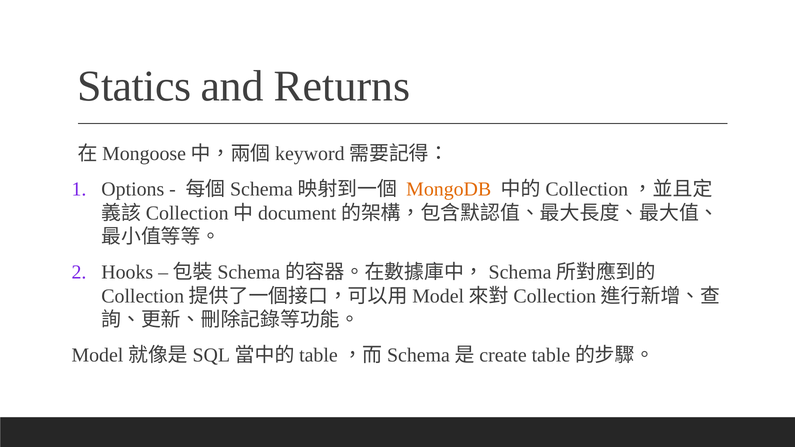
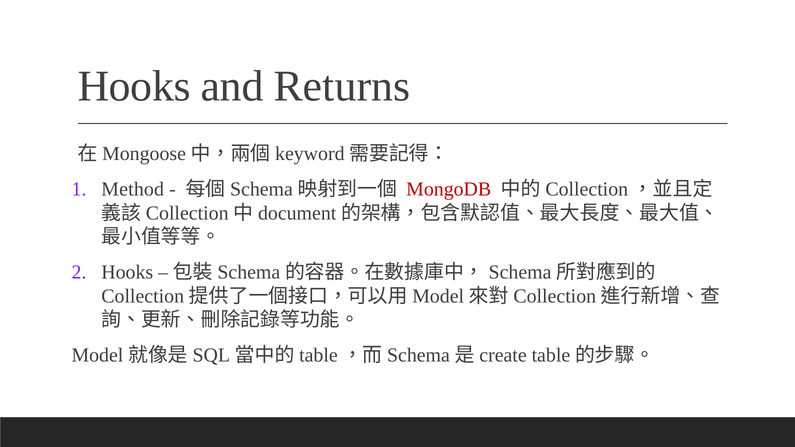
Statics at (134, 86): Statics -> Hooks
Options: Options -> Method
MongoDB colour: orange -> red
